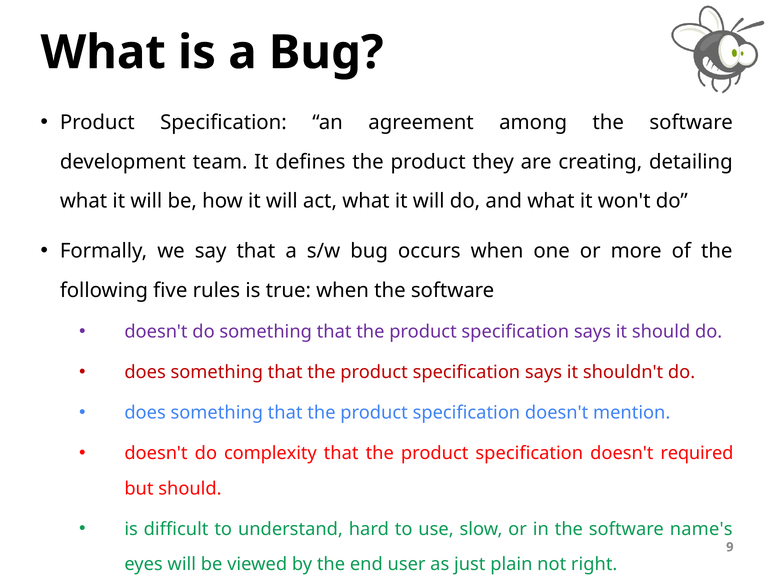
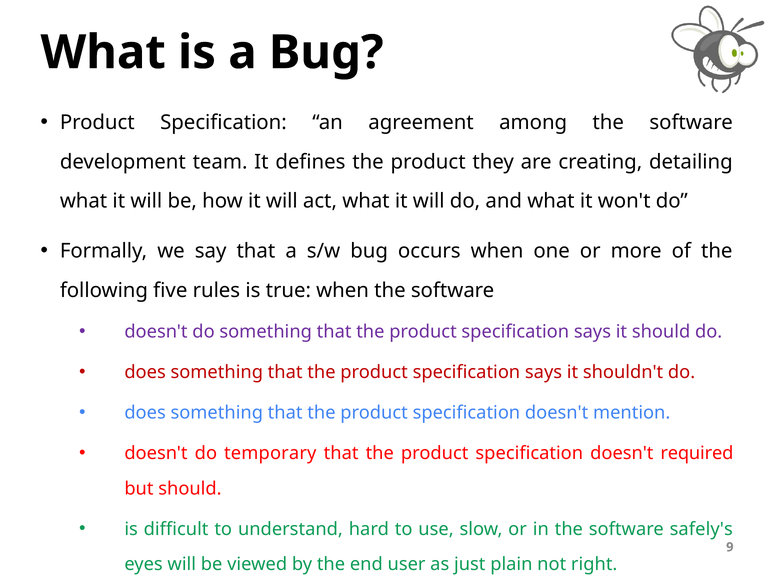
complexity: complexity -> temporary
name's: name's -> safely's
